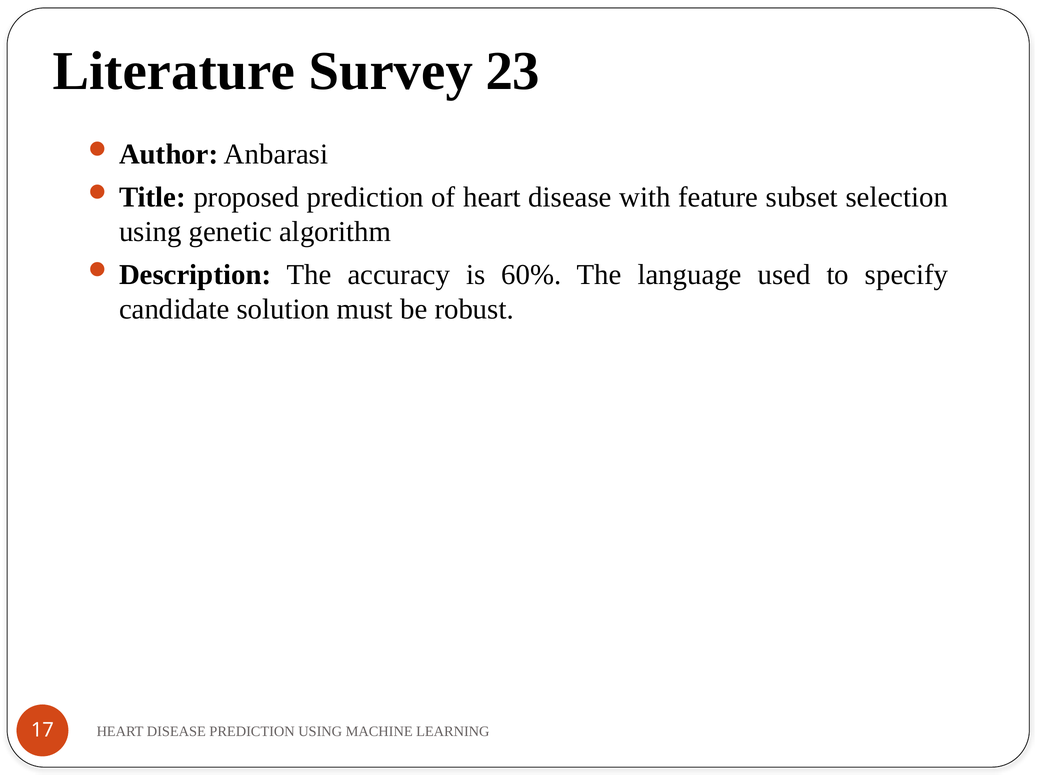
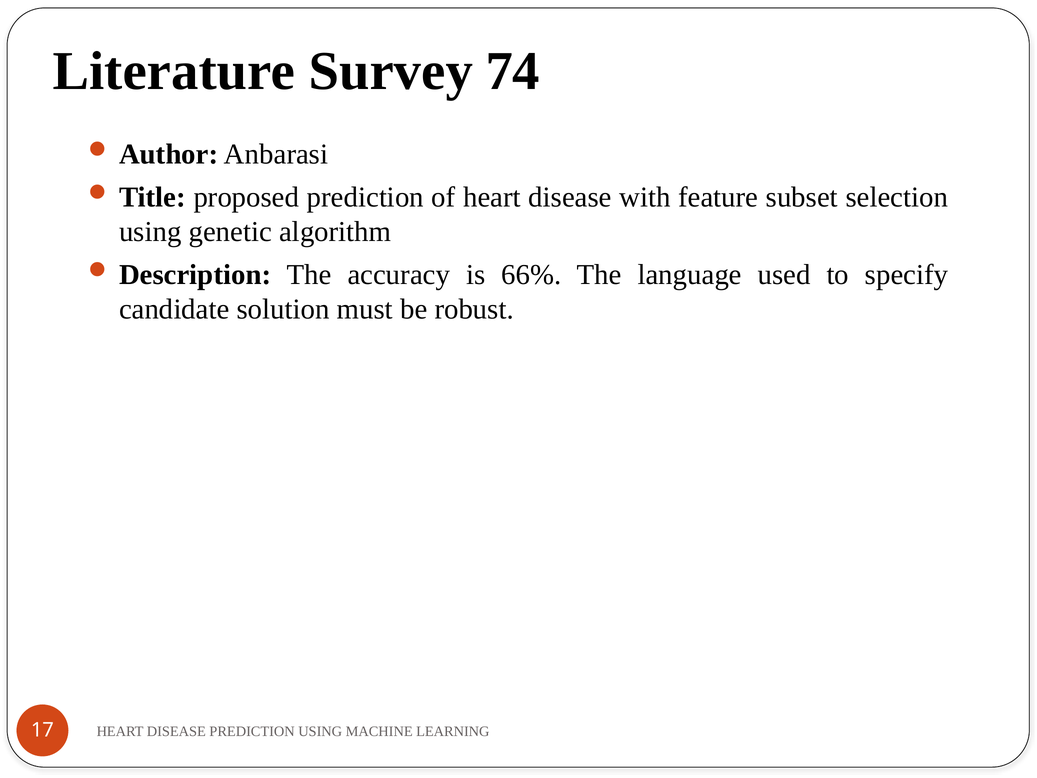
23: 23 -> 74
60%: 60% -> 66%
